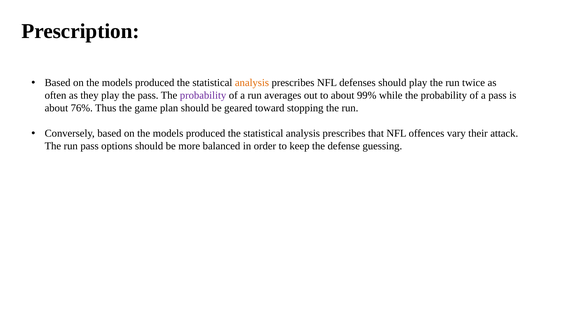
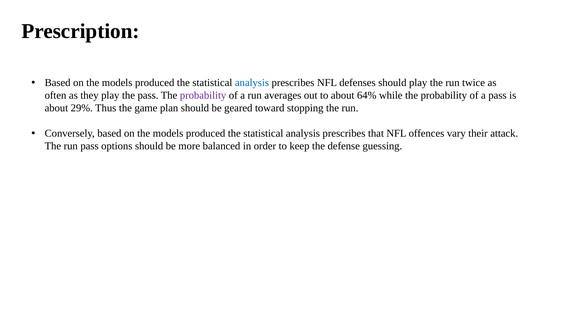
analysis at (252, 83) colour: orange -> blue
99%: 99% -> 64%
76%: 76% -> 29%
